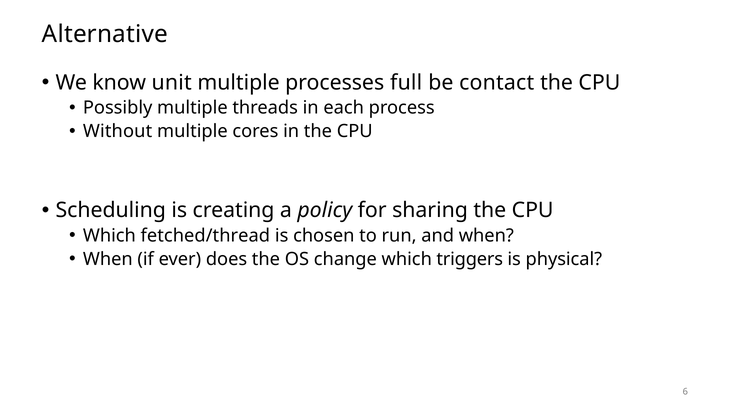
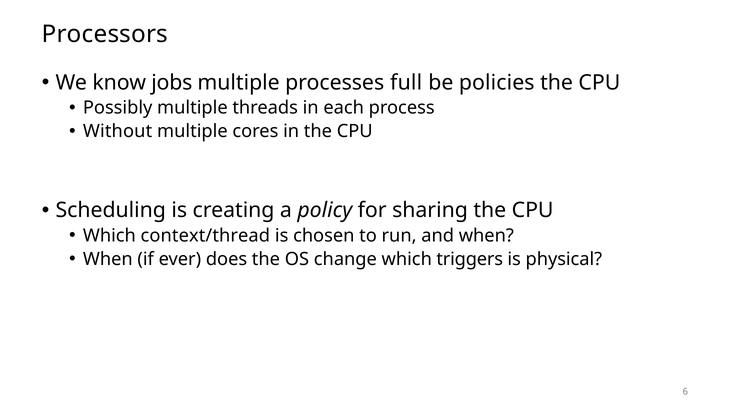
Alternative: Alternative -> Processors
unit: unit -> jobs
contact: contact -> policies
fetched/thread: fetched/thread -> context/thread
